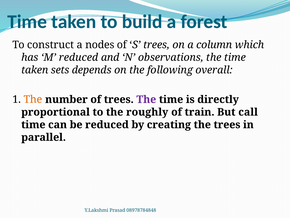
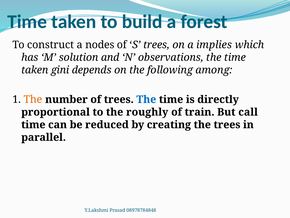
column: column -> implies
M reduced: reduced -> solution
sets: sets -> gini
overall: overall -> among
The at (146, 99) colour: purple -> blue
